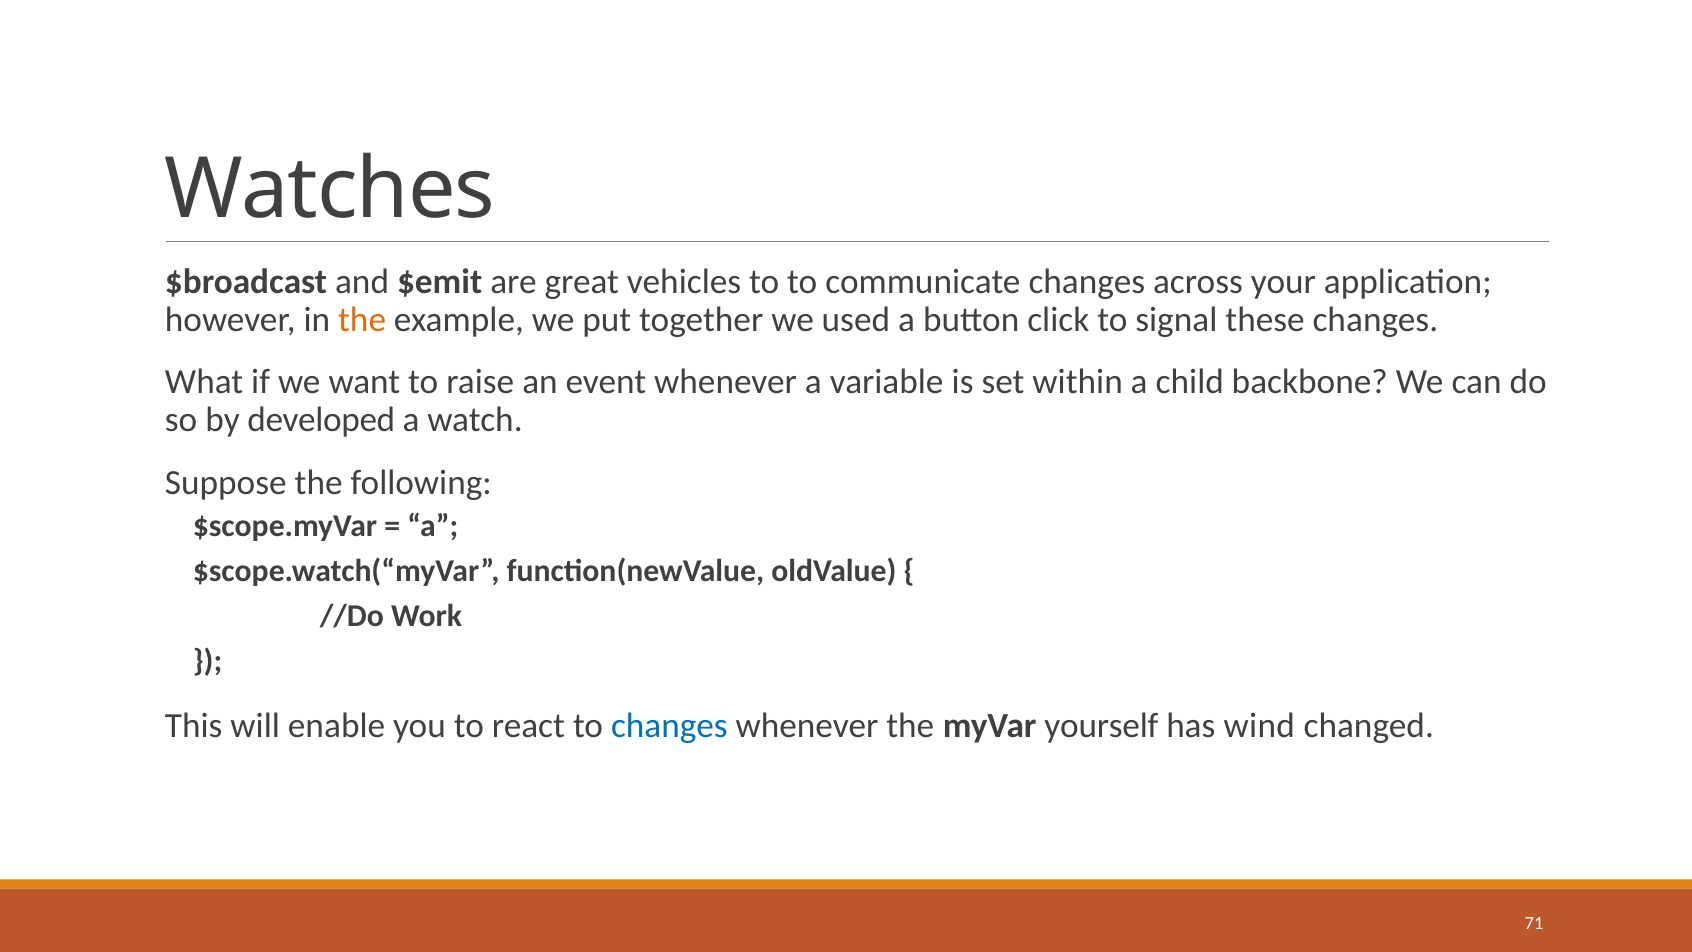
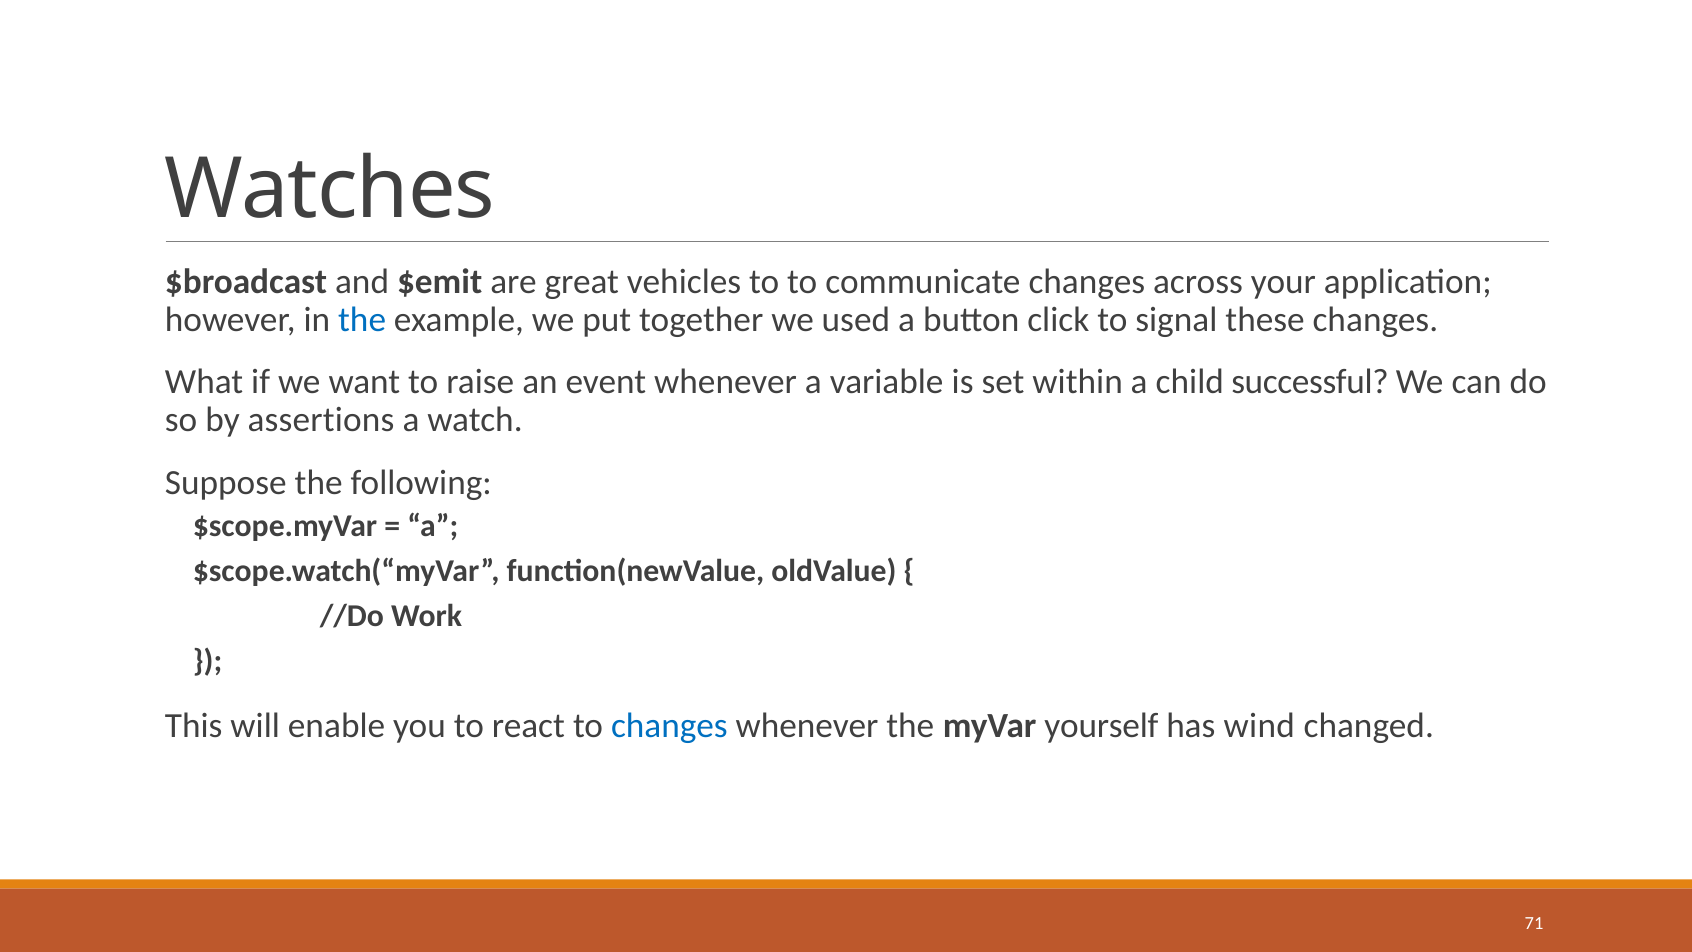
the at (362, 319) colour: orange -> blue
backbone: backbone -> successful
developed: developed -> assertions
